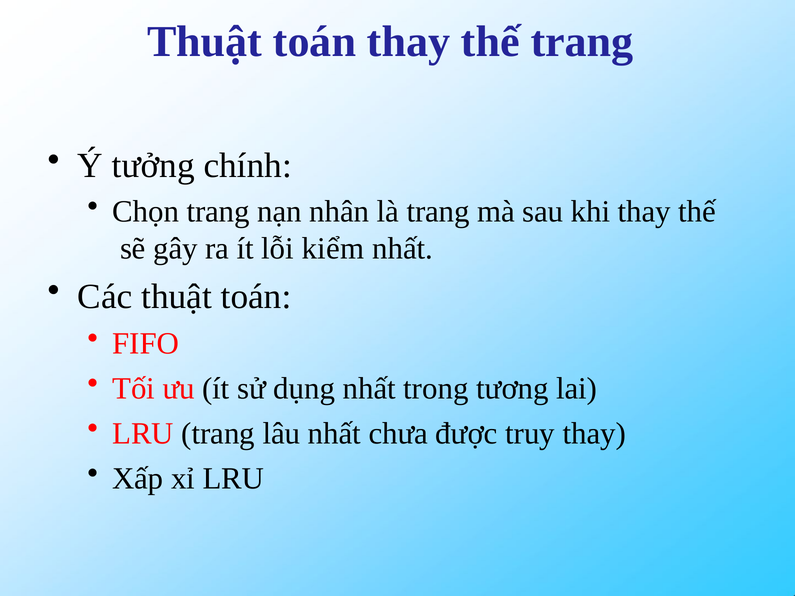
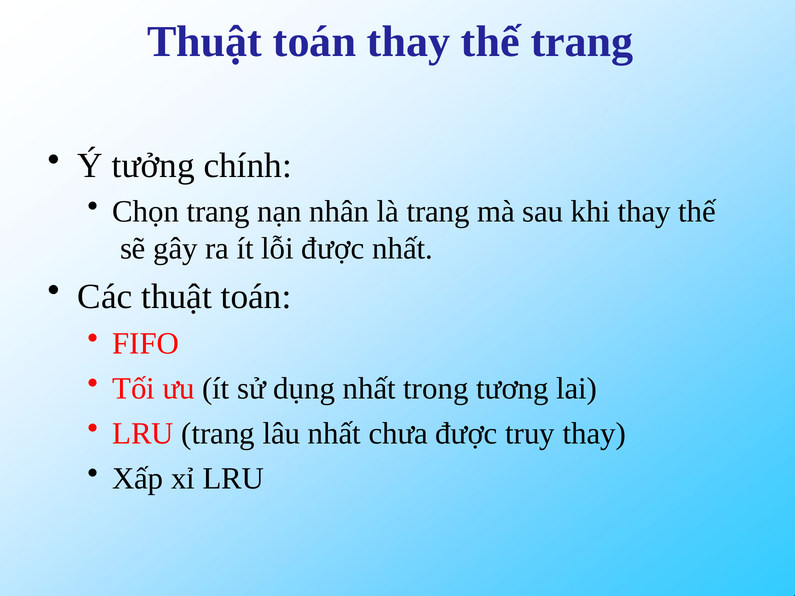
lỗi kiểm: kiểm -> được
